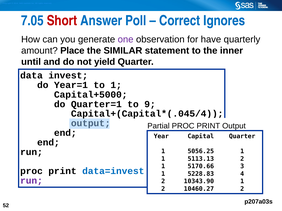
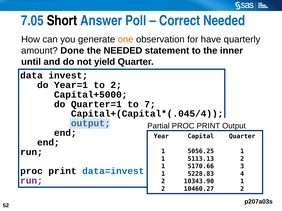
Short colour: red -> black
Correct Ignores: Ignores -> Needed
one colour: purple -> orange
Place: Place -> Done
the SIMILAR: SIMILAR -> NEEDED
to 1: 1 -> 2
9: 9 -> 7
